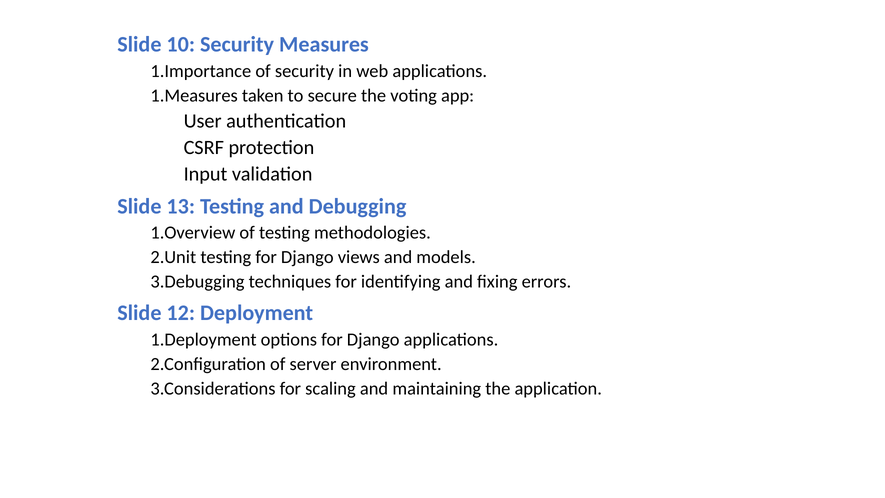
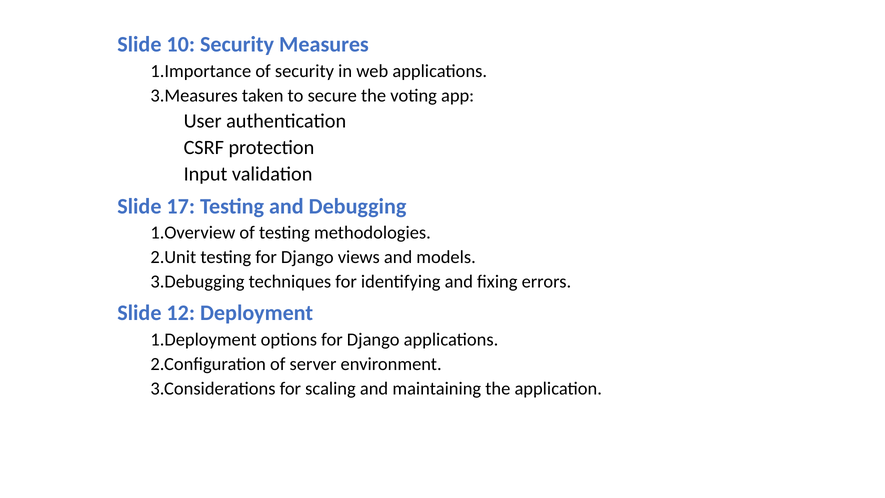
1.Measures: 1.Measures -> 3.Measures
13: 13 -> 17
